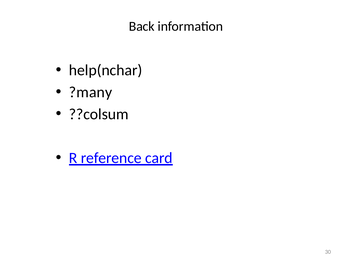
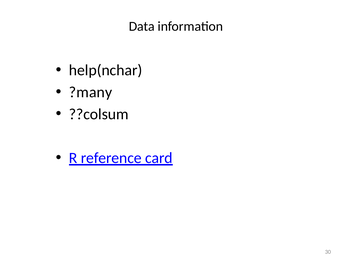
Back: Back -> Data
